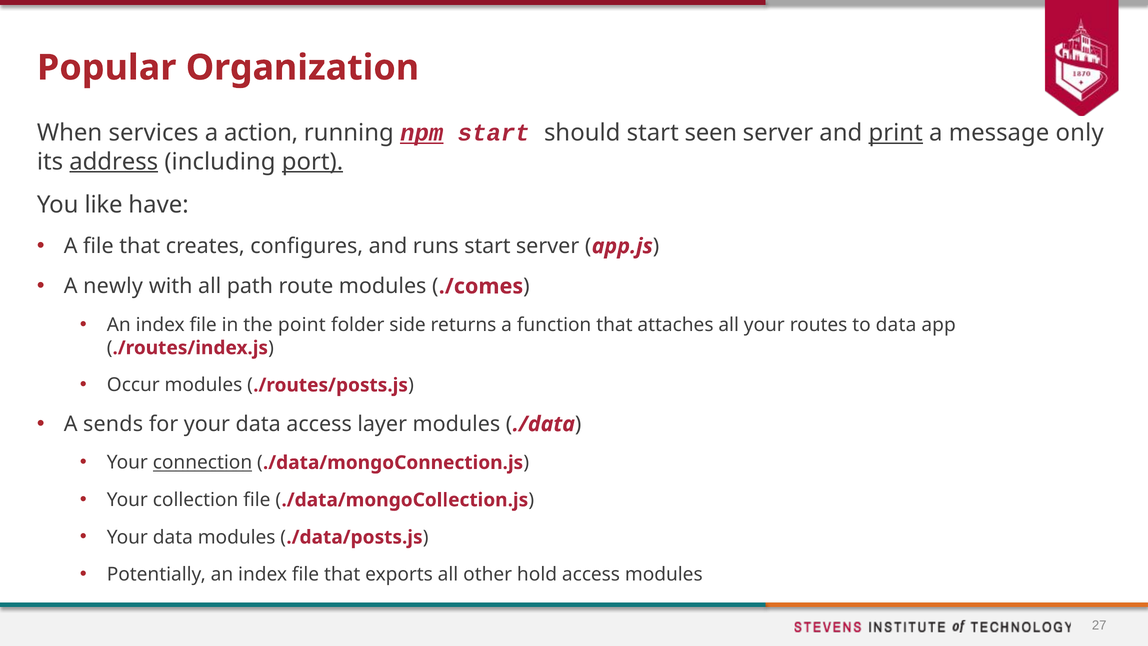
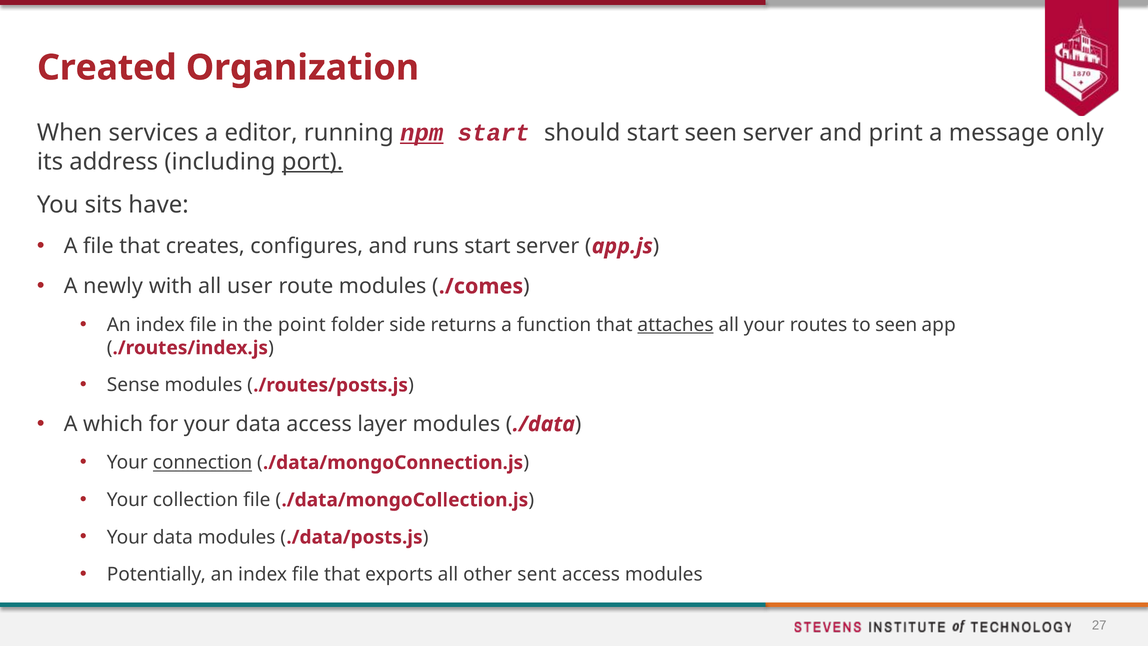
Popular: Popular -> Created
action: action -> editor
print underline: present -> none
address underline: present -> none
like: like -> sits
path: path -> user
attaches underline: none -> present
to data: data -> seen
Occur: Occur -> Sense
sends: sends -> which
hold: hold -> sent
